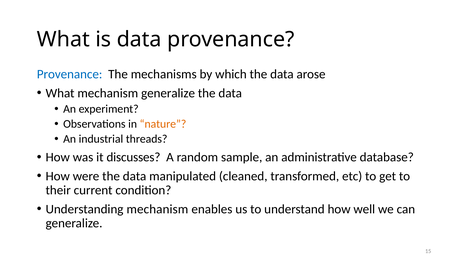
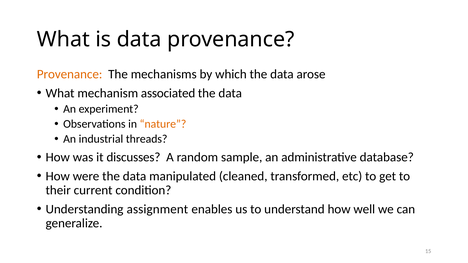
Provenance at (70, 74) colour: blue -> orange
mechanism generalize: generalize -> associated
Understanding mechanism: mechanism -> assignment
